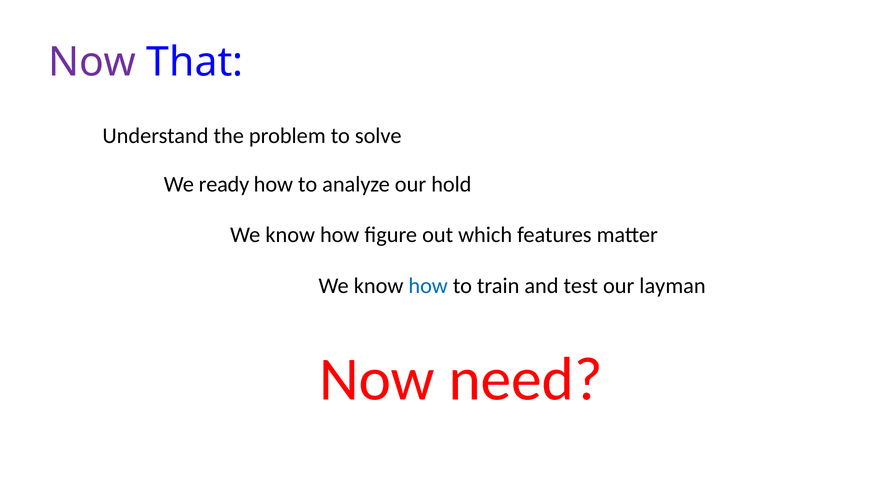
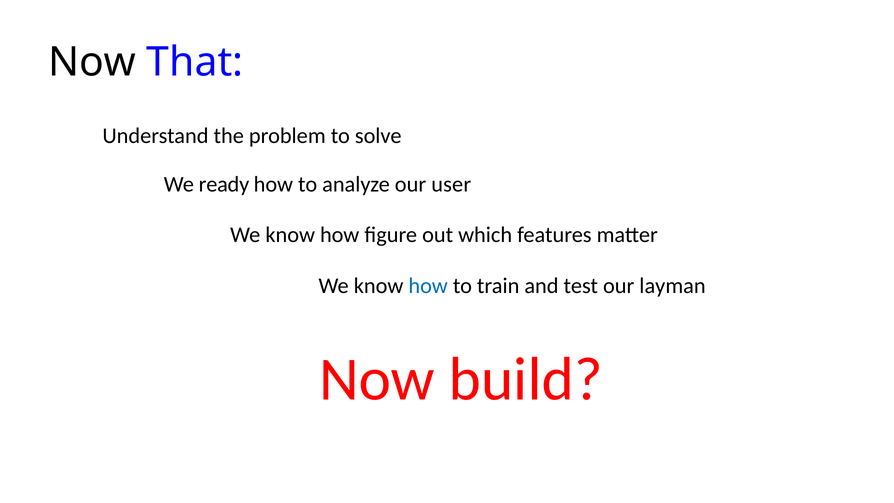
Now at (92, 62) colour: purple -> black
hold: hold -> user
need: need -> build
